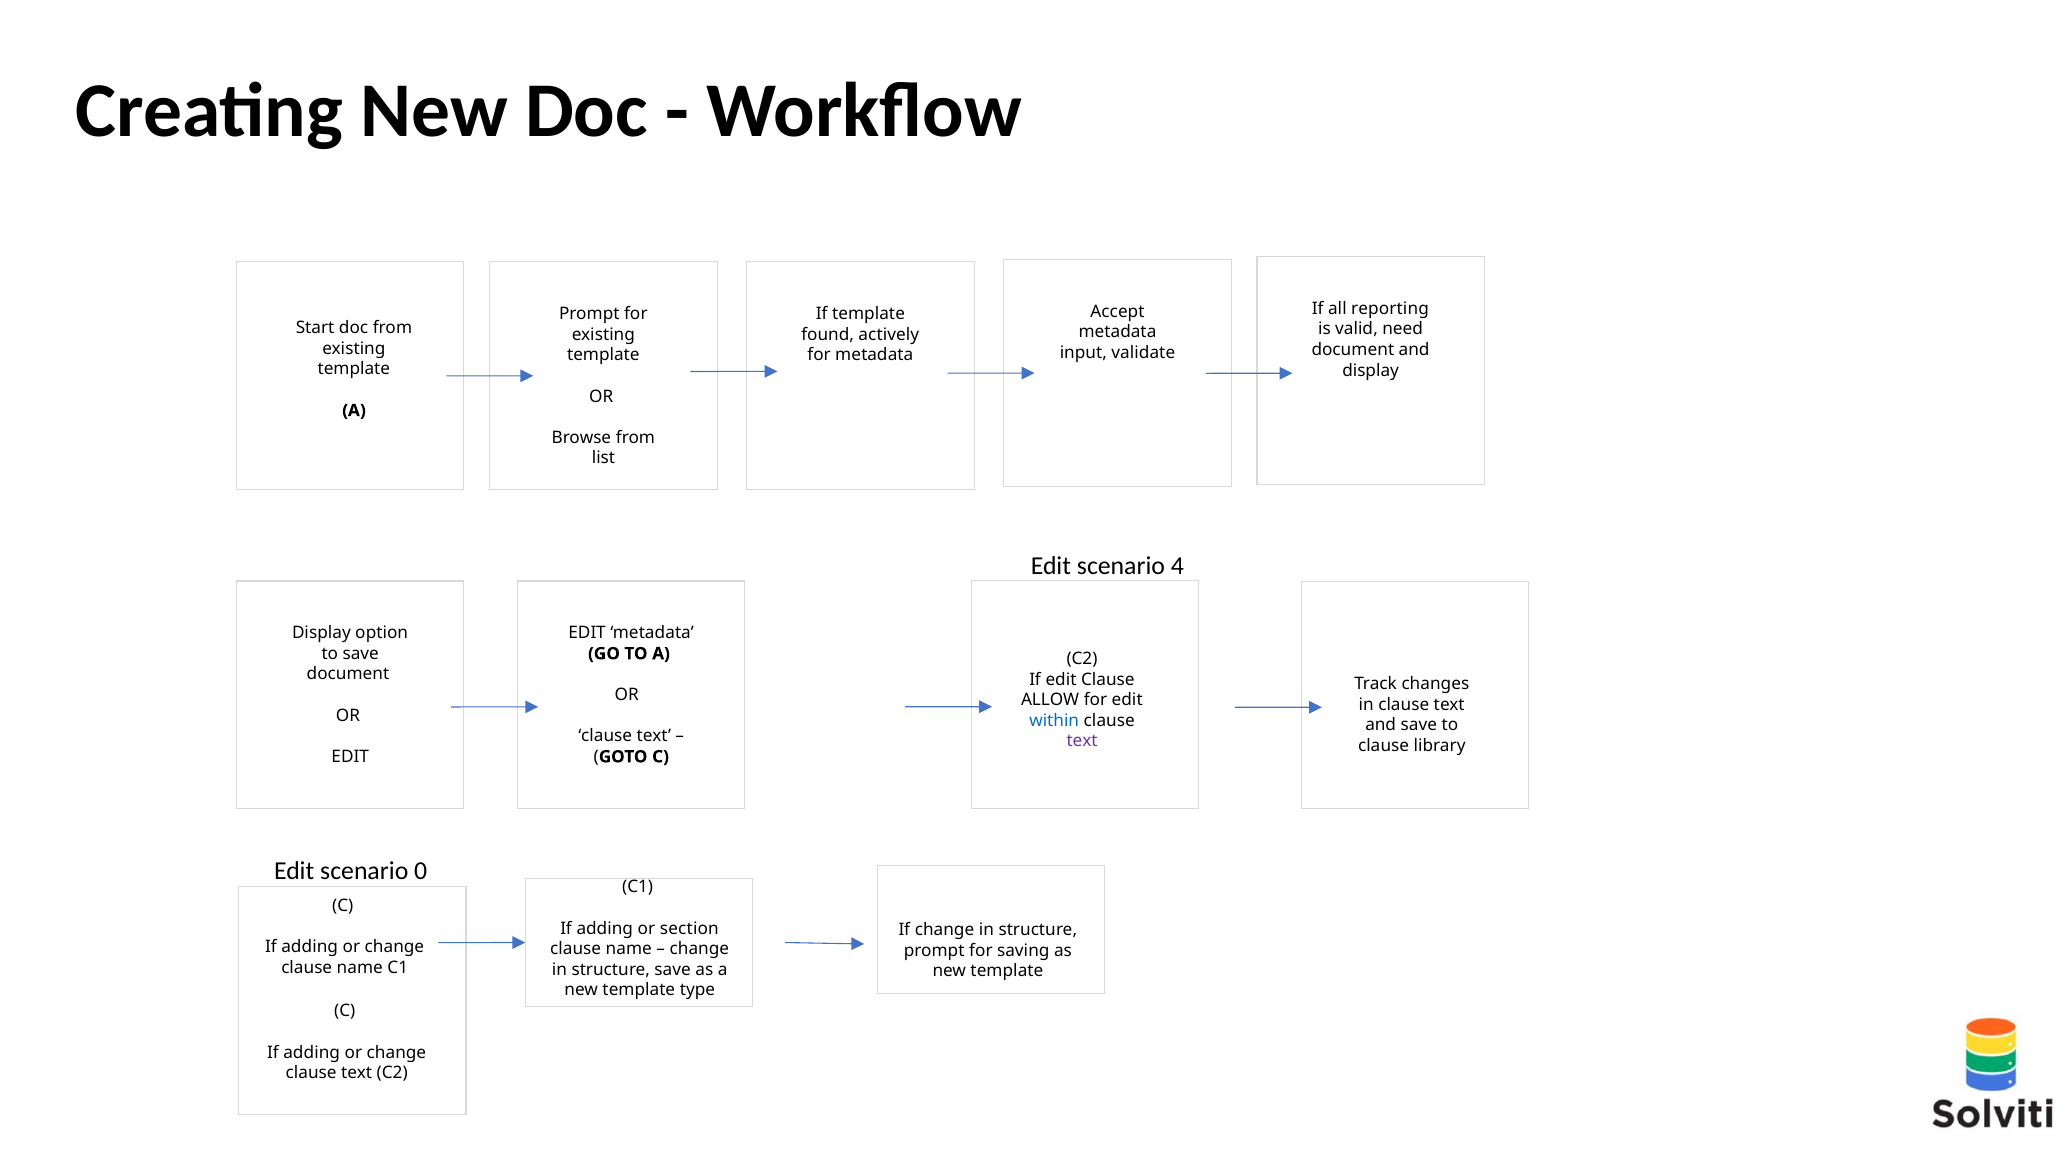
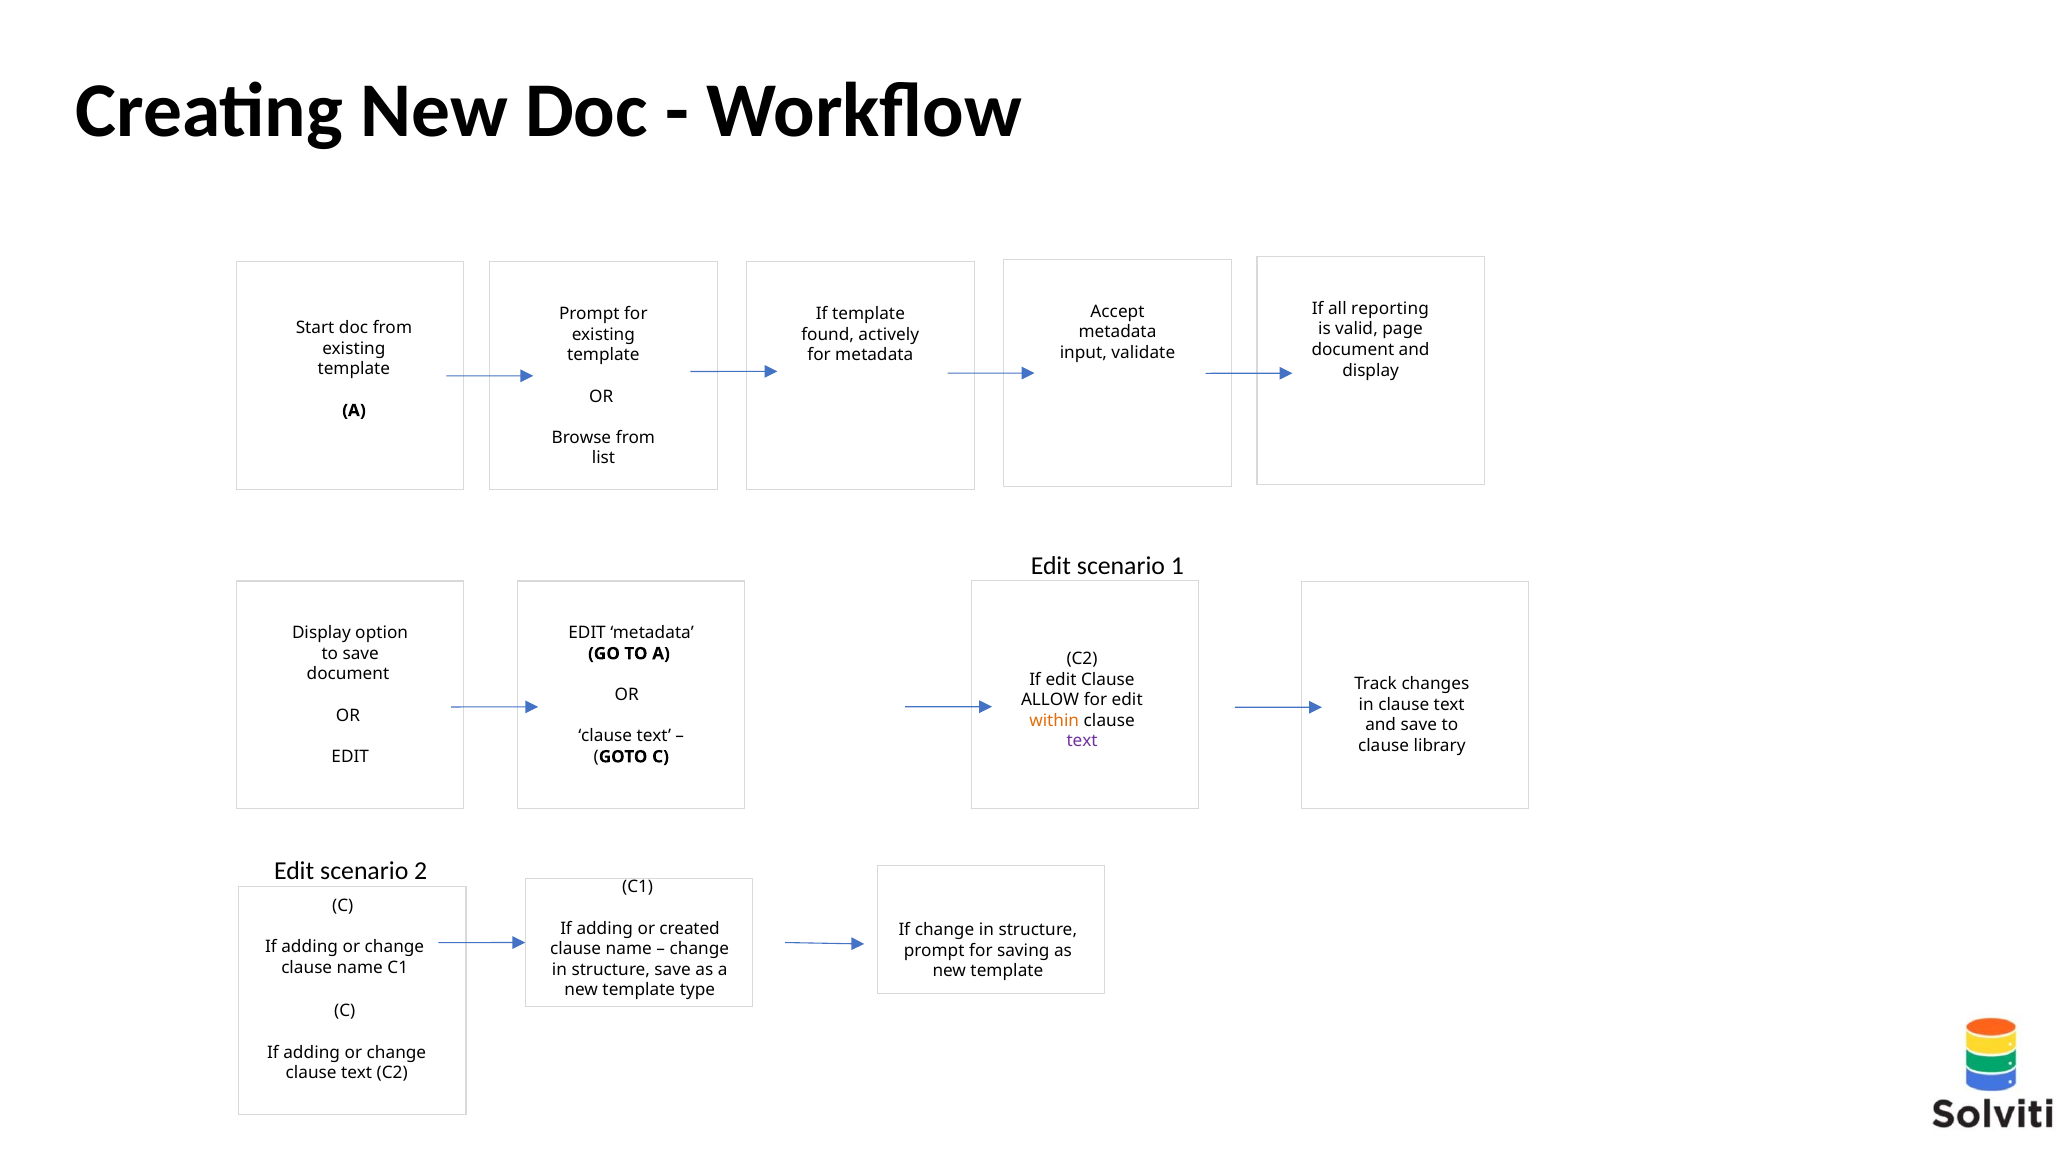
need: need -> page
4: 4 -> 1
within colour: blue -> orange
0: 0 -> 2
section: section -> created
